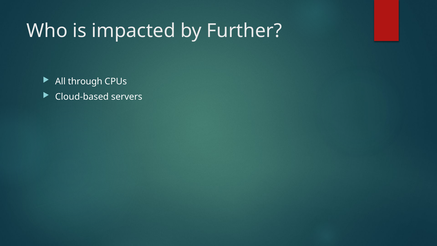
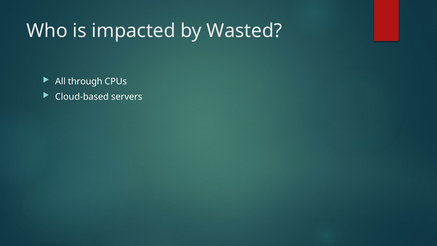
Further: Further -> Wasted
